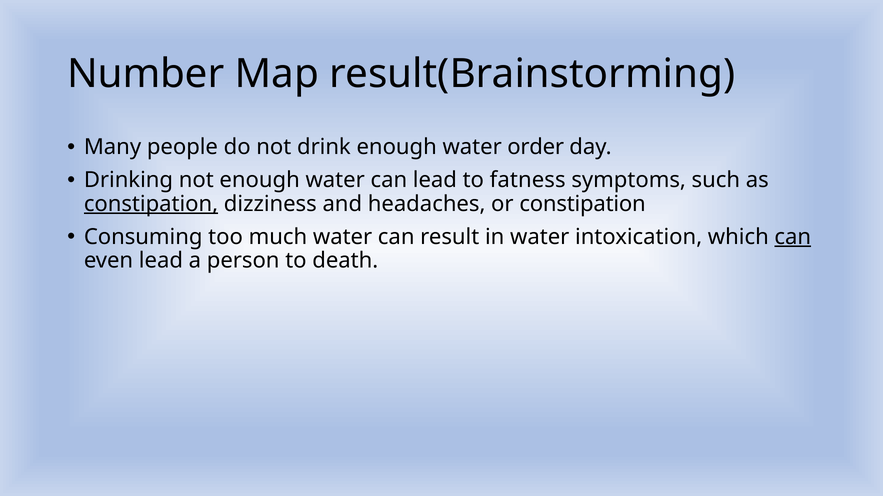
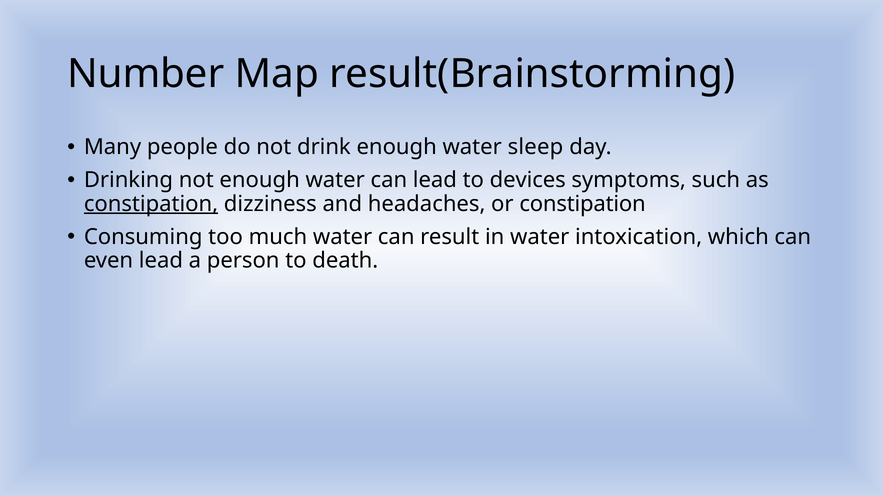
order: order -> sleep
fatness: fatness -> devices
can at (793, 237) underline: present -> none
